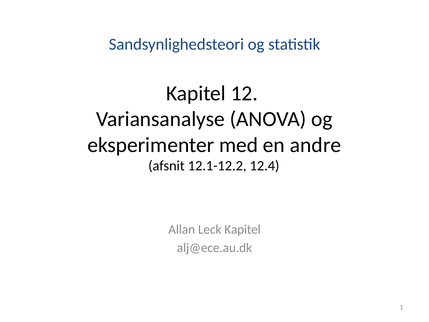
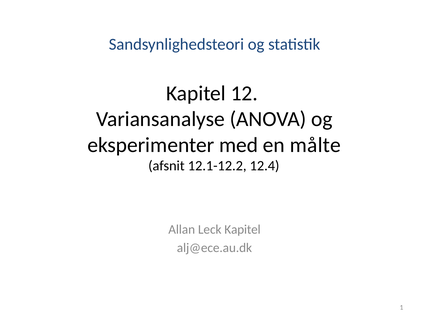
andre: andre -> målte
